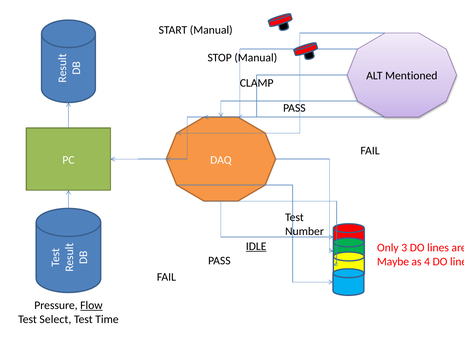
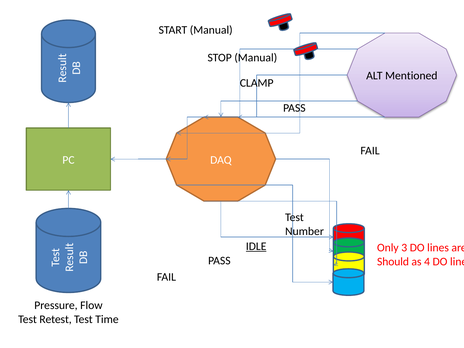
Maybe: Maybe -> Should
Flow underline: present -> none
Select: Select -> Retest
